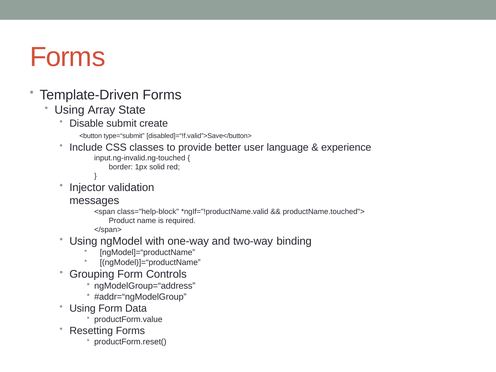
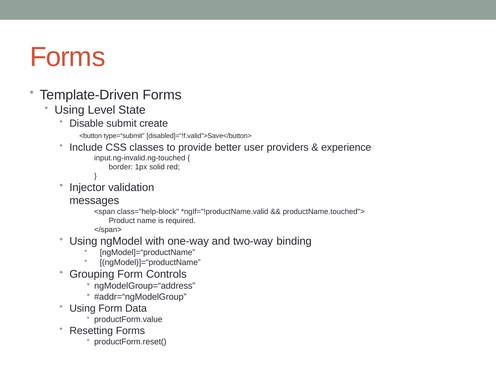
Array: Array -> Level
language: language -> providers
